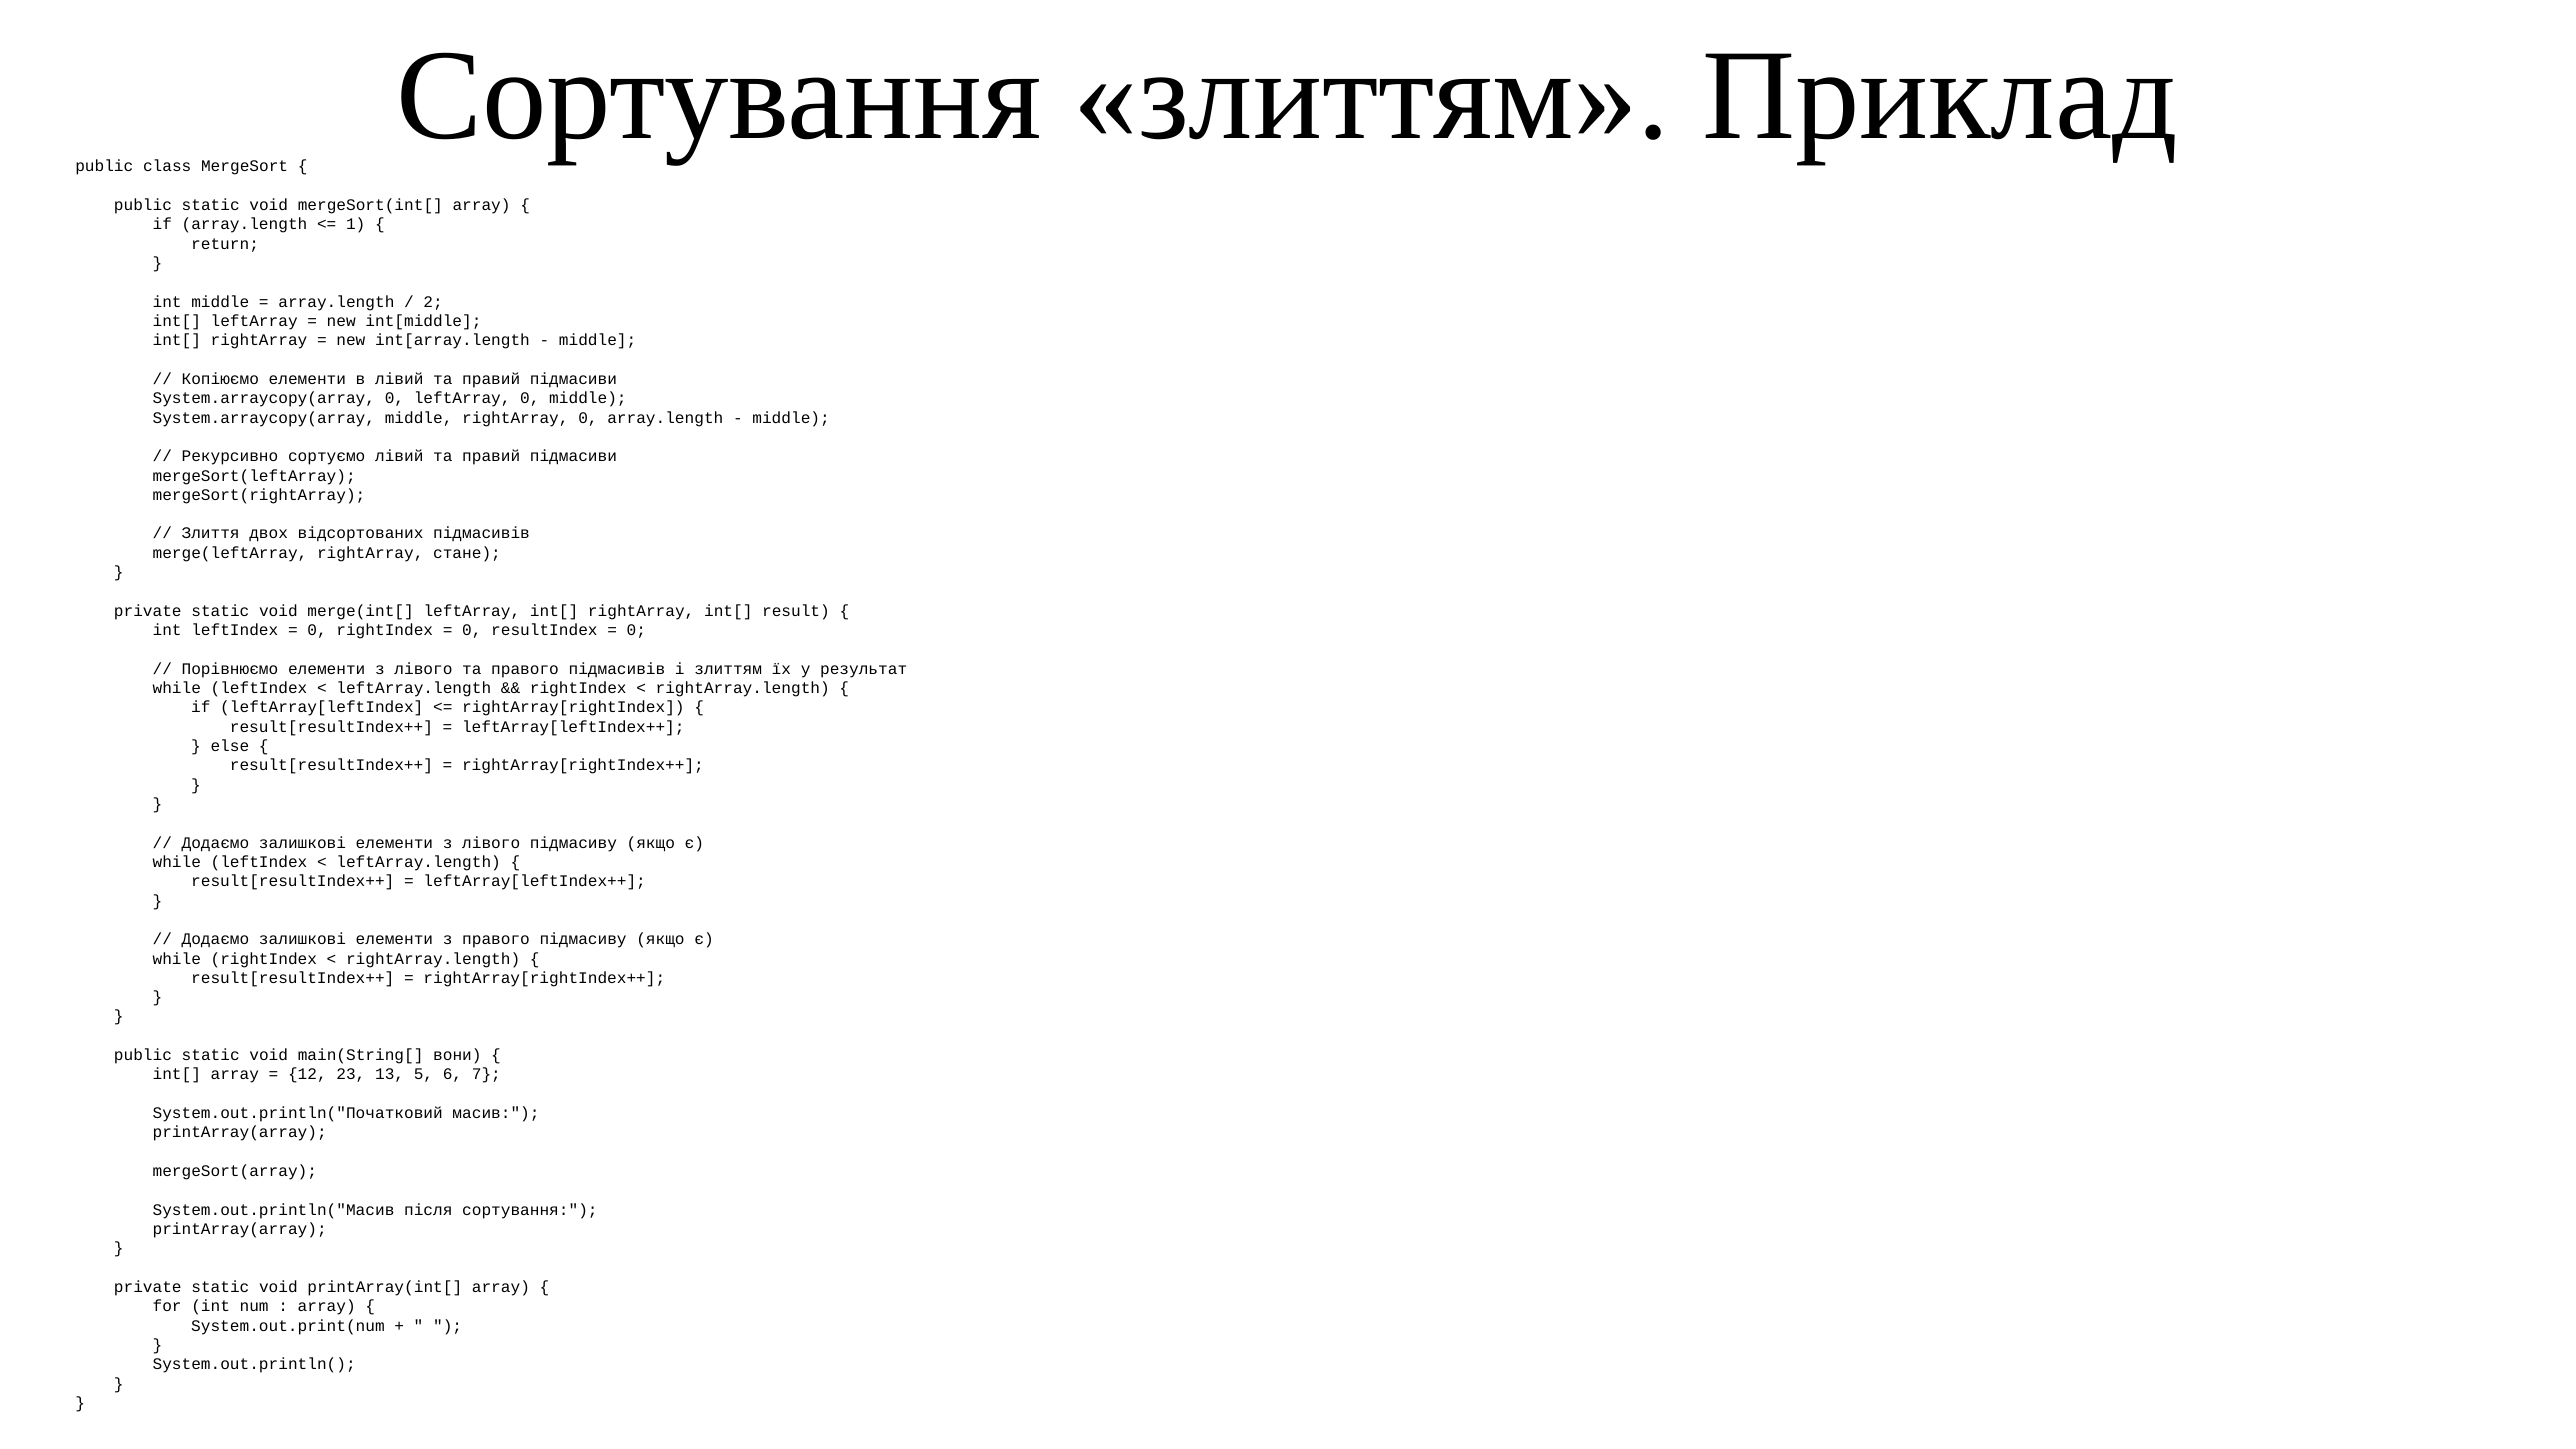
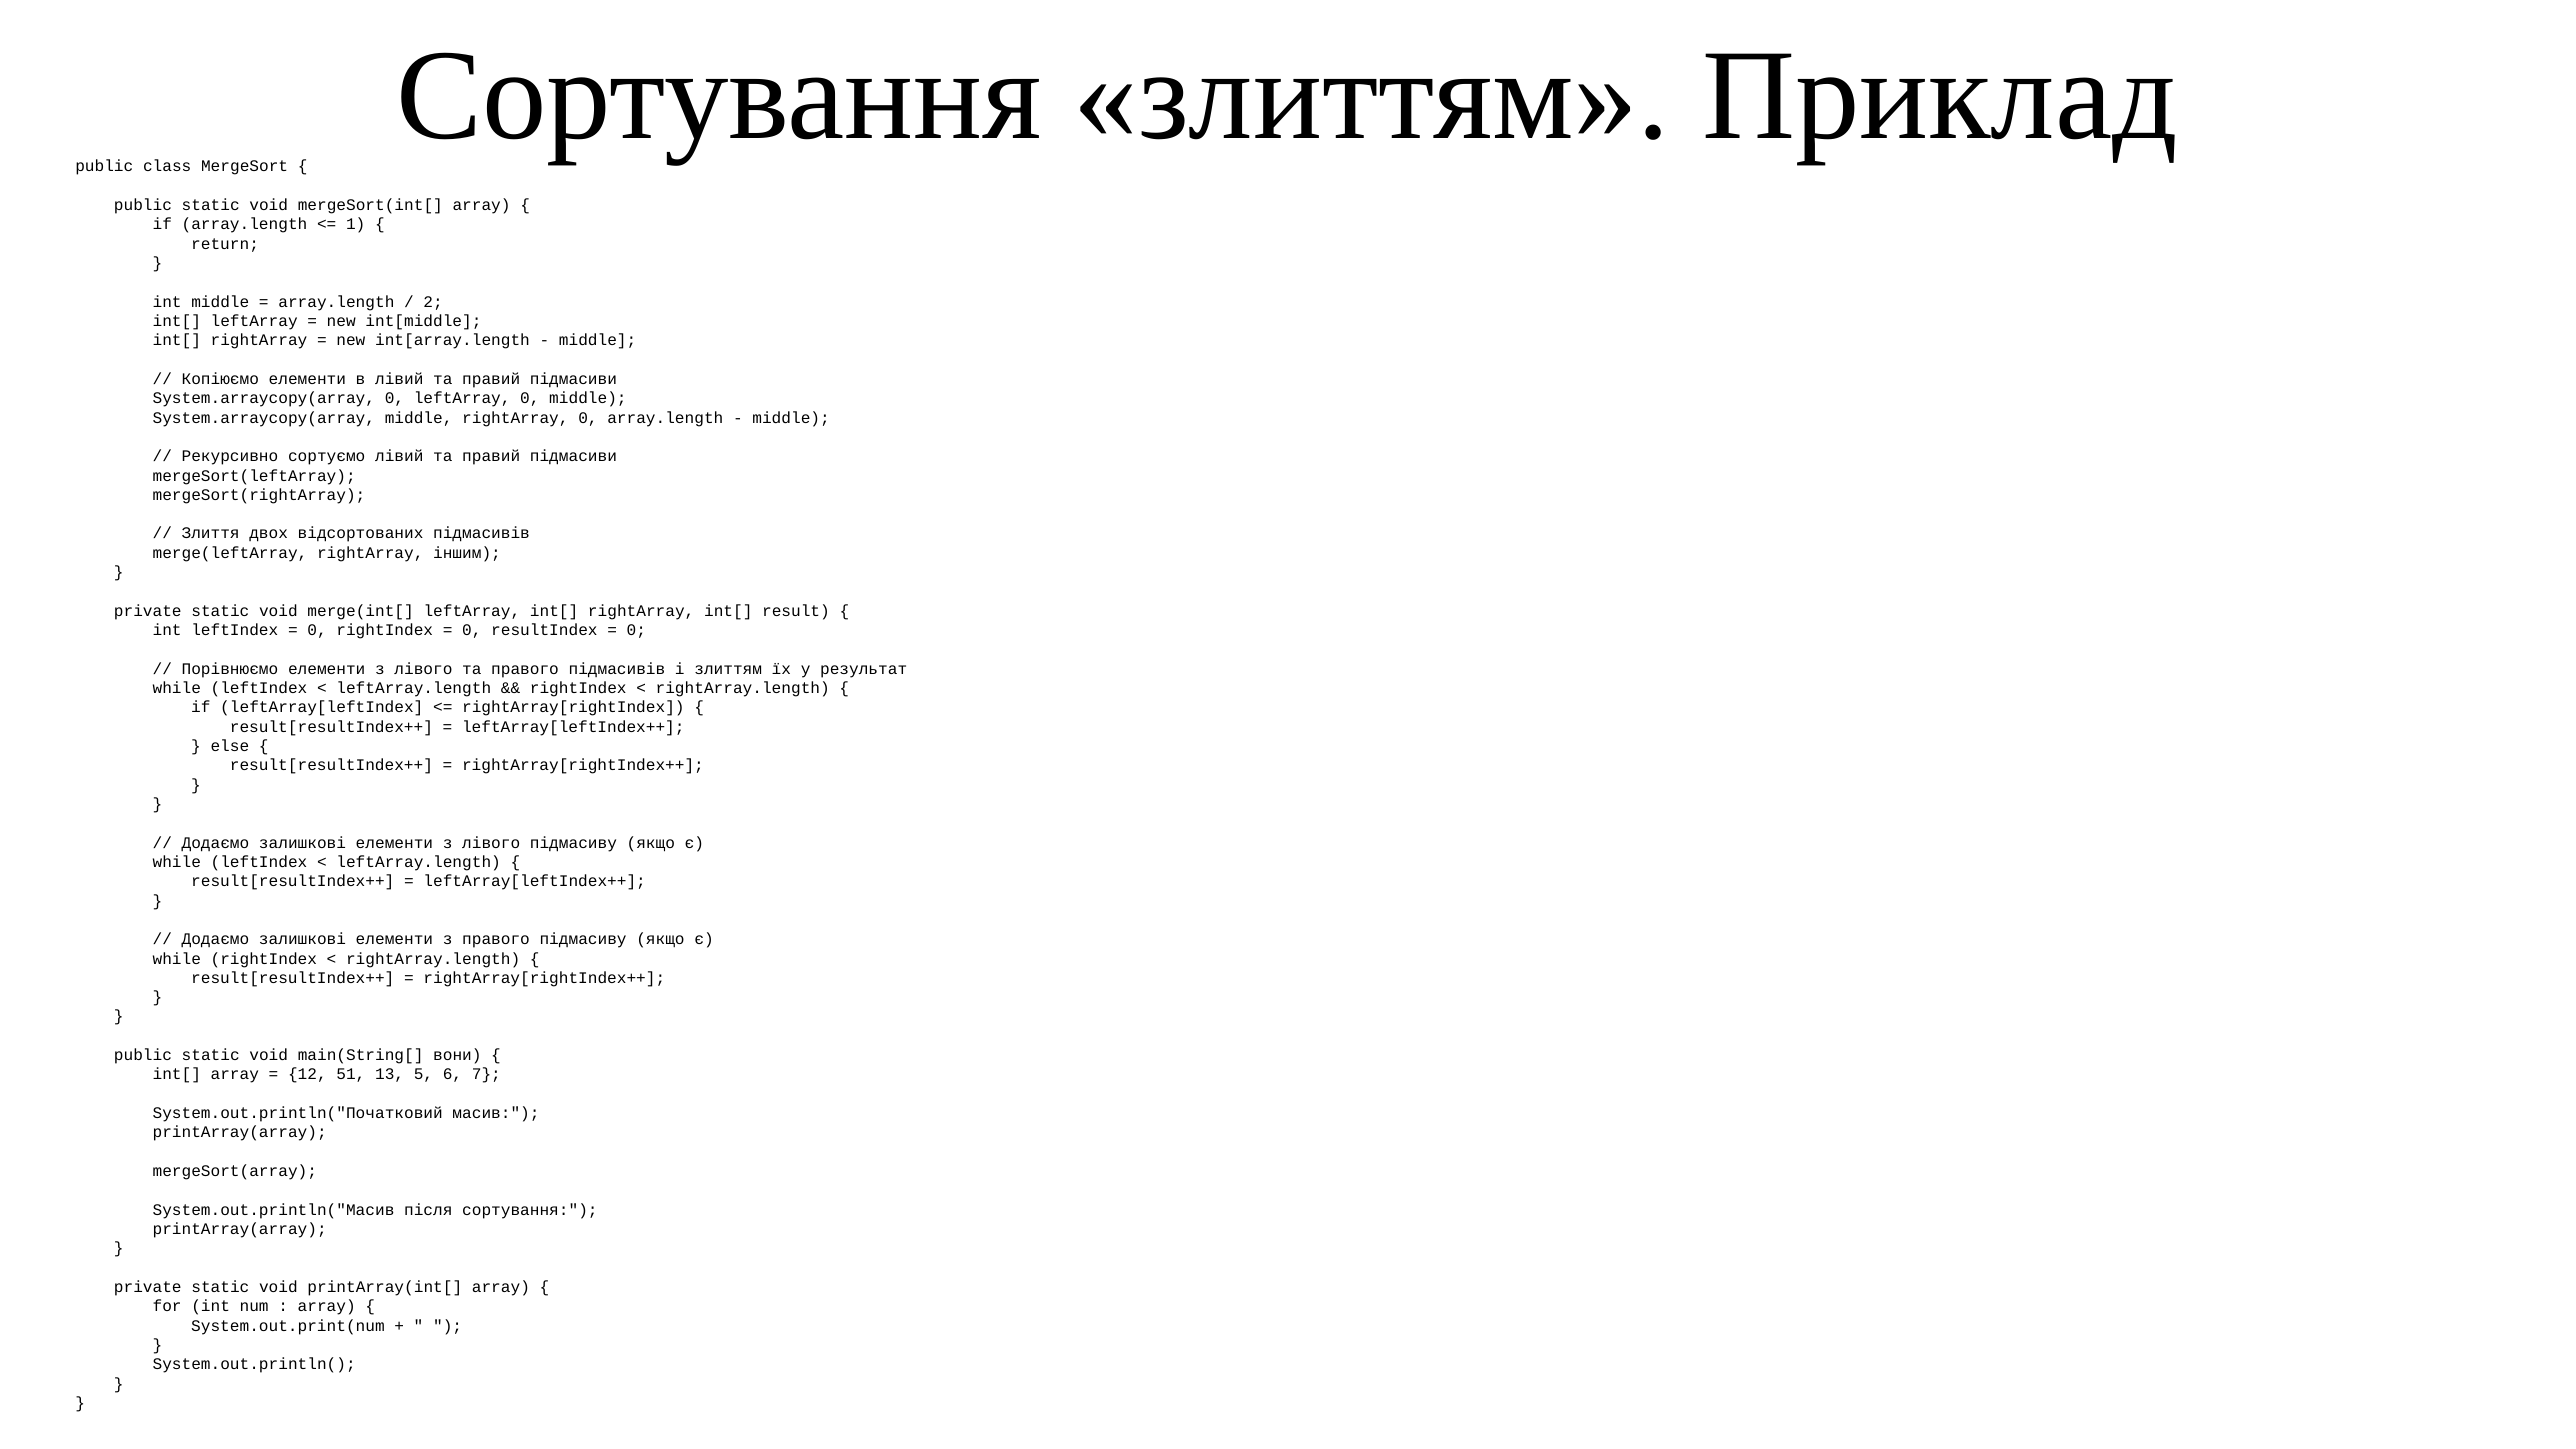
стане: стане -> іншим
23: 23 -> 51
